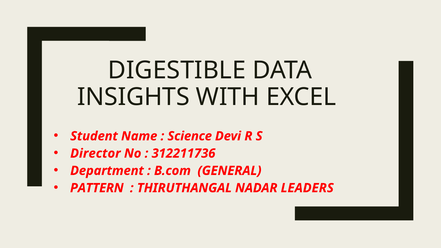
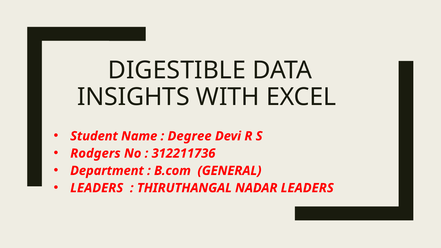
Science: Science -> Degree
Director: Director -> Rodgers
PATTERN at (97, 188): PATTERN -> LEADERS
